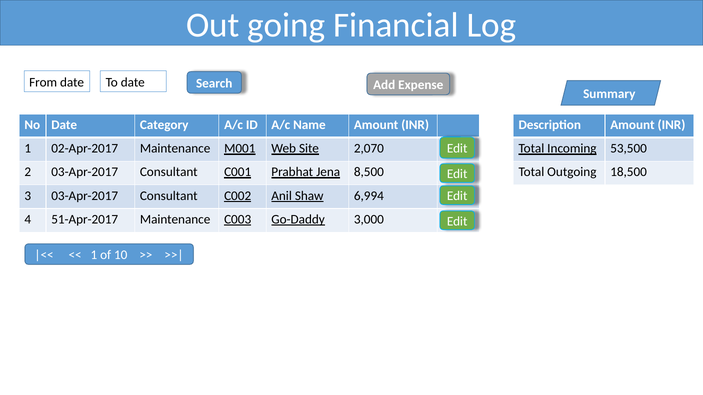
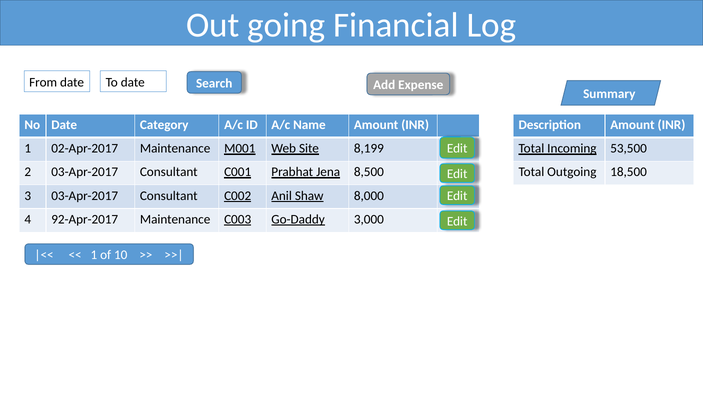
2,070: 2,070 -> 8,199
6,994: 6,994 -> 8,000
51-Apr-2017: 51-Apr-2017 -> 92-Apr-2017
